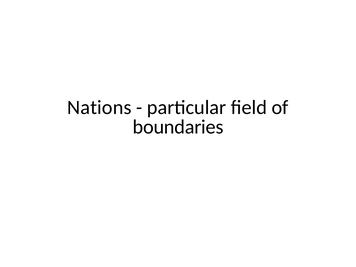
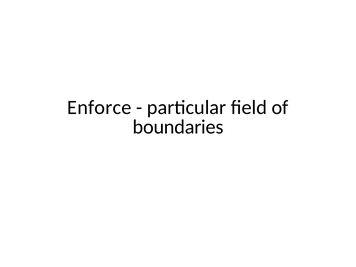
Nations: Nations -> Enforce
